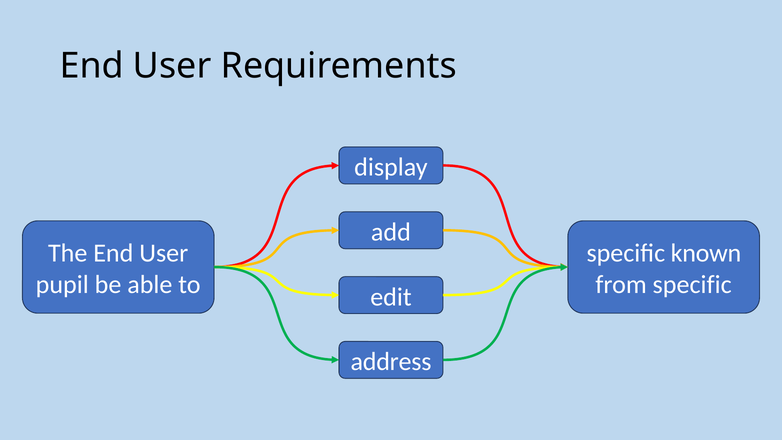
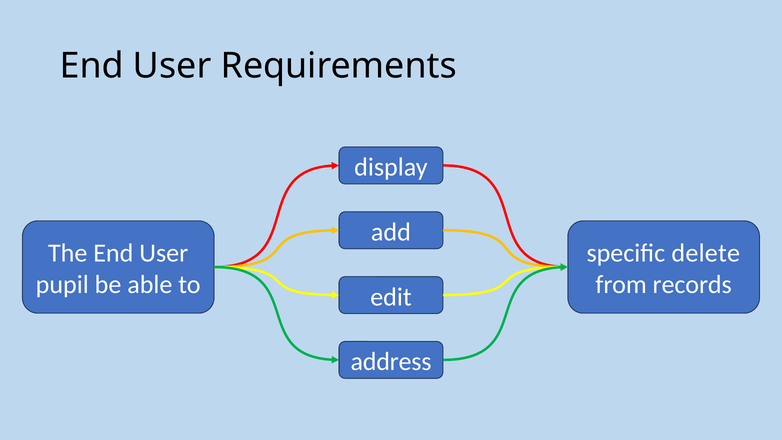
known: known -> delete
from specific: specific -> records
